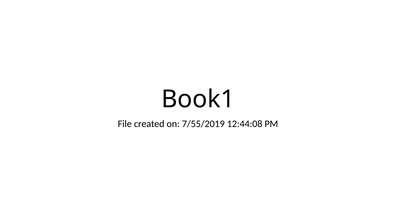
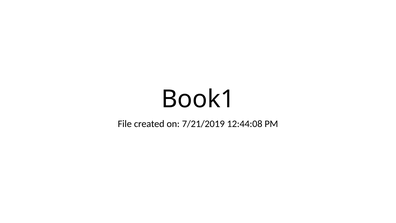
7/55/2019: 7/55/2019 -> 7/21/2019
